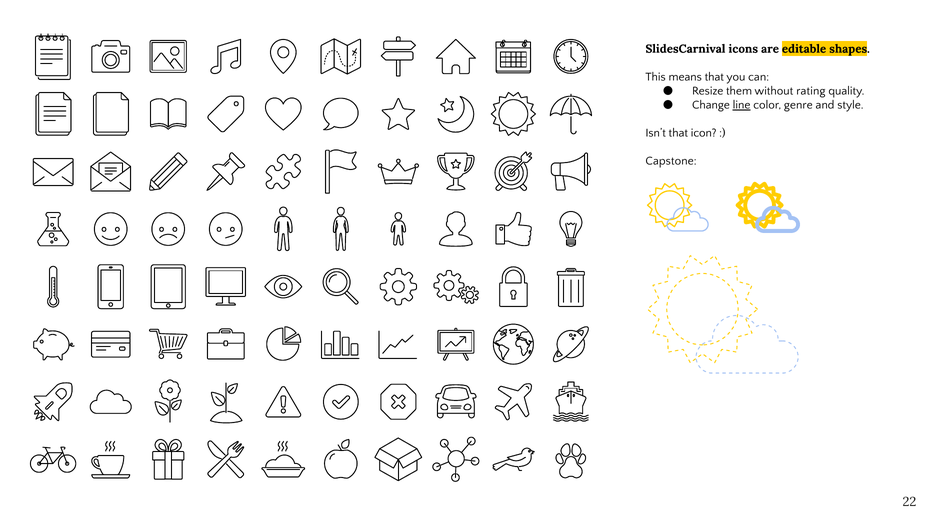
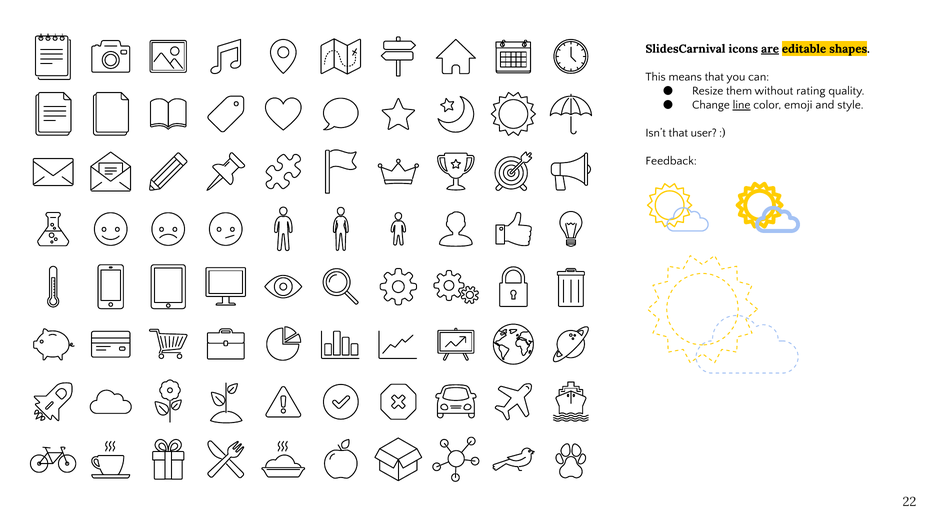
are underline: none -> present
genre: genre -> emoji
icon: icon -> user
Capstone: Capstone -> Feedback
